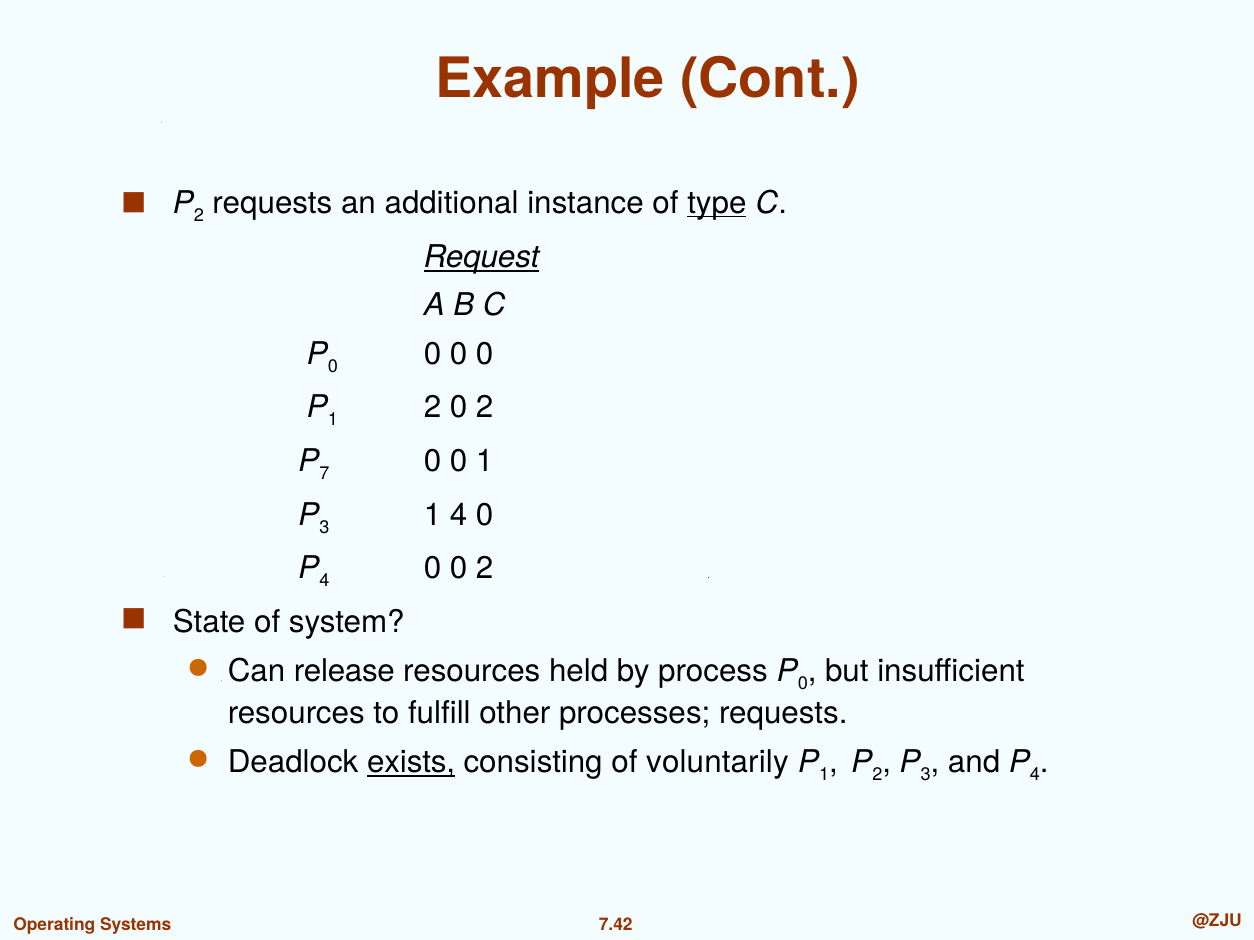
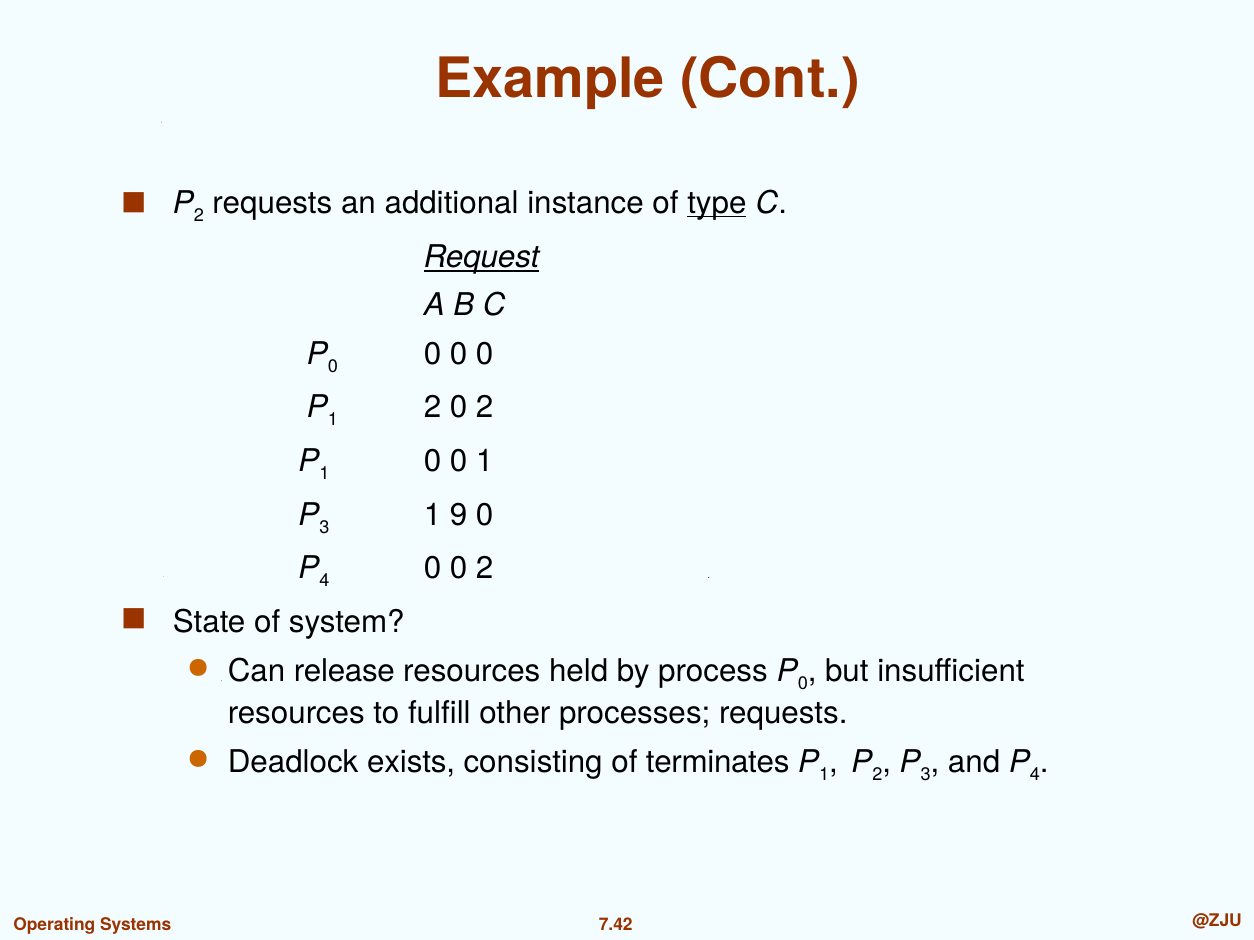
7 at (324, 474): 7 -> 1
1 4: 4 -> 9
exists underline: present -> none
voluntarily: voluntarily -> terminates
